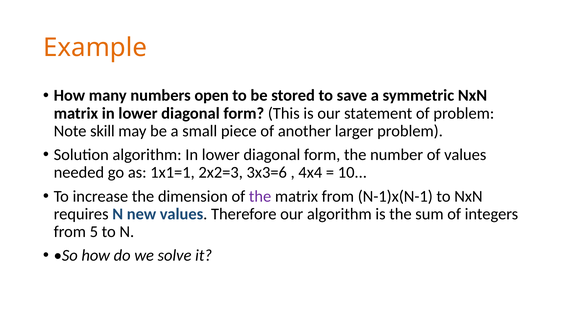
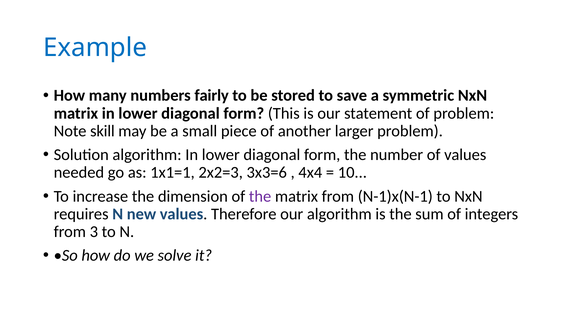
Example colour: orange -> blue
open: open -> fairly
5: 5 -> 3
